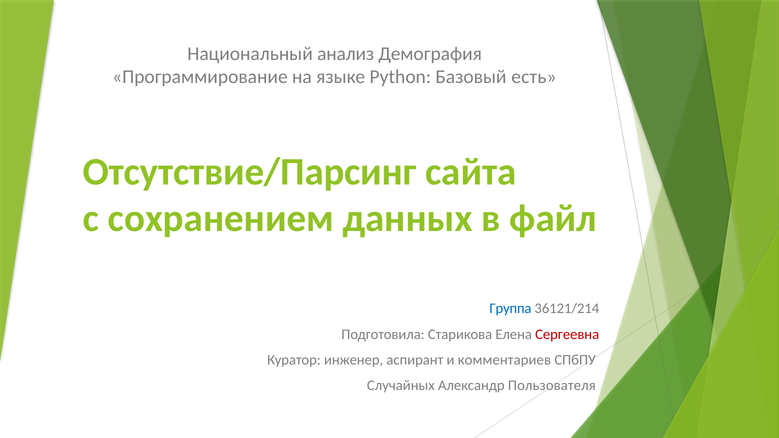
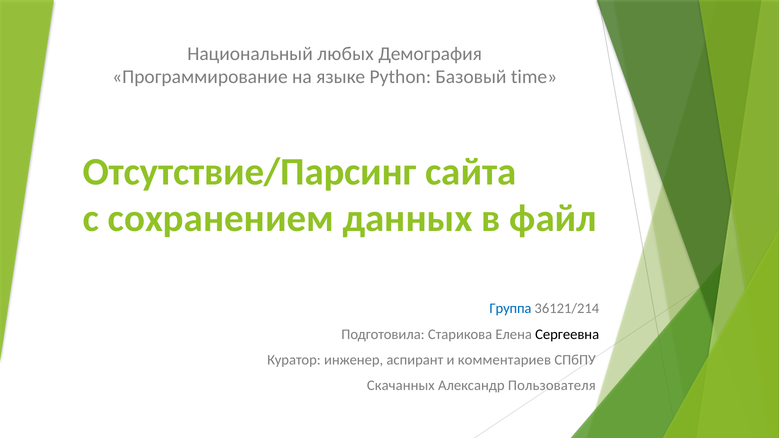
анализ: анализ -> любых
есть: есть -> time
Сергеевна colour: red -> black
Случайных: Случайных -> Скачанных
